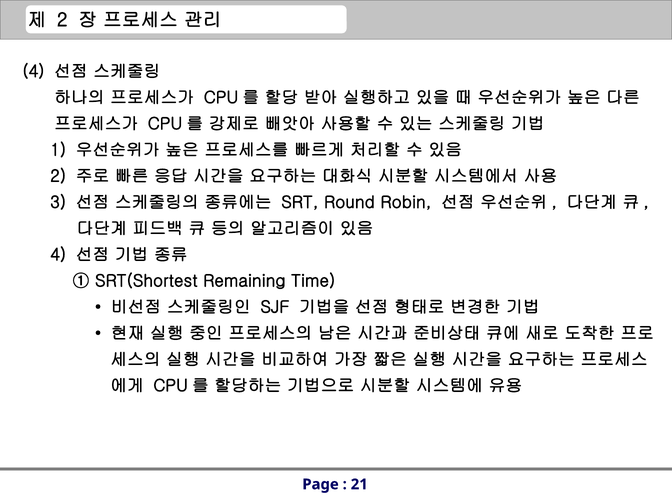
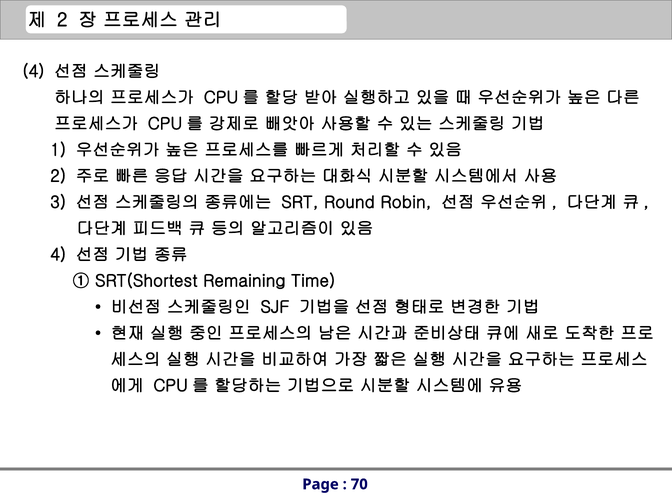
21: 21 -> 70
